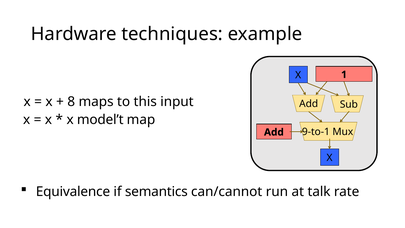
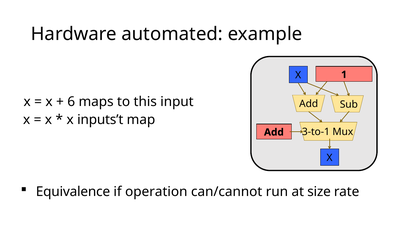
techniques: techniques -> automated
8: 8 -> 6
model’t: model’t -> inputs’t
9-to-1: 9-to-1 -> 3-to-1
semantics: semantics -> operation
talk: talk -> size
